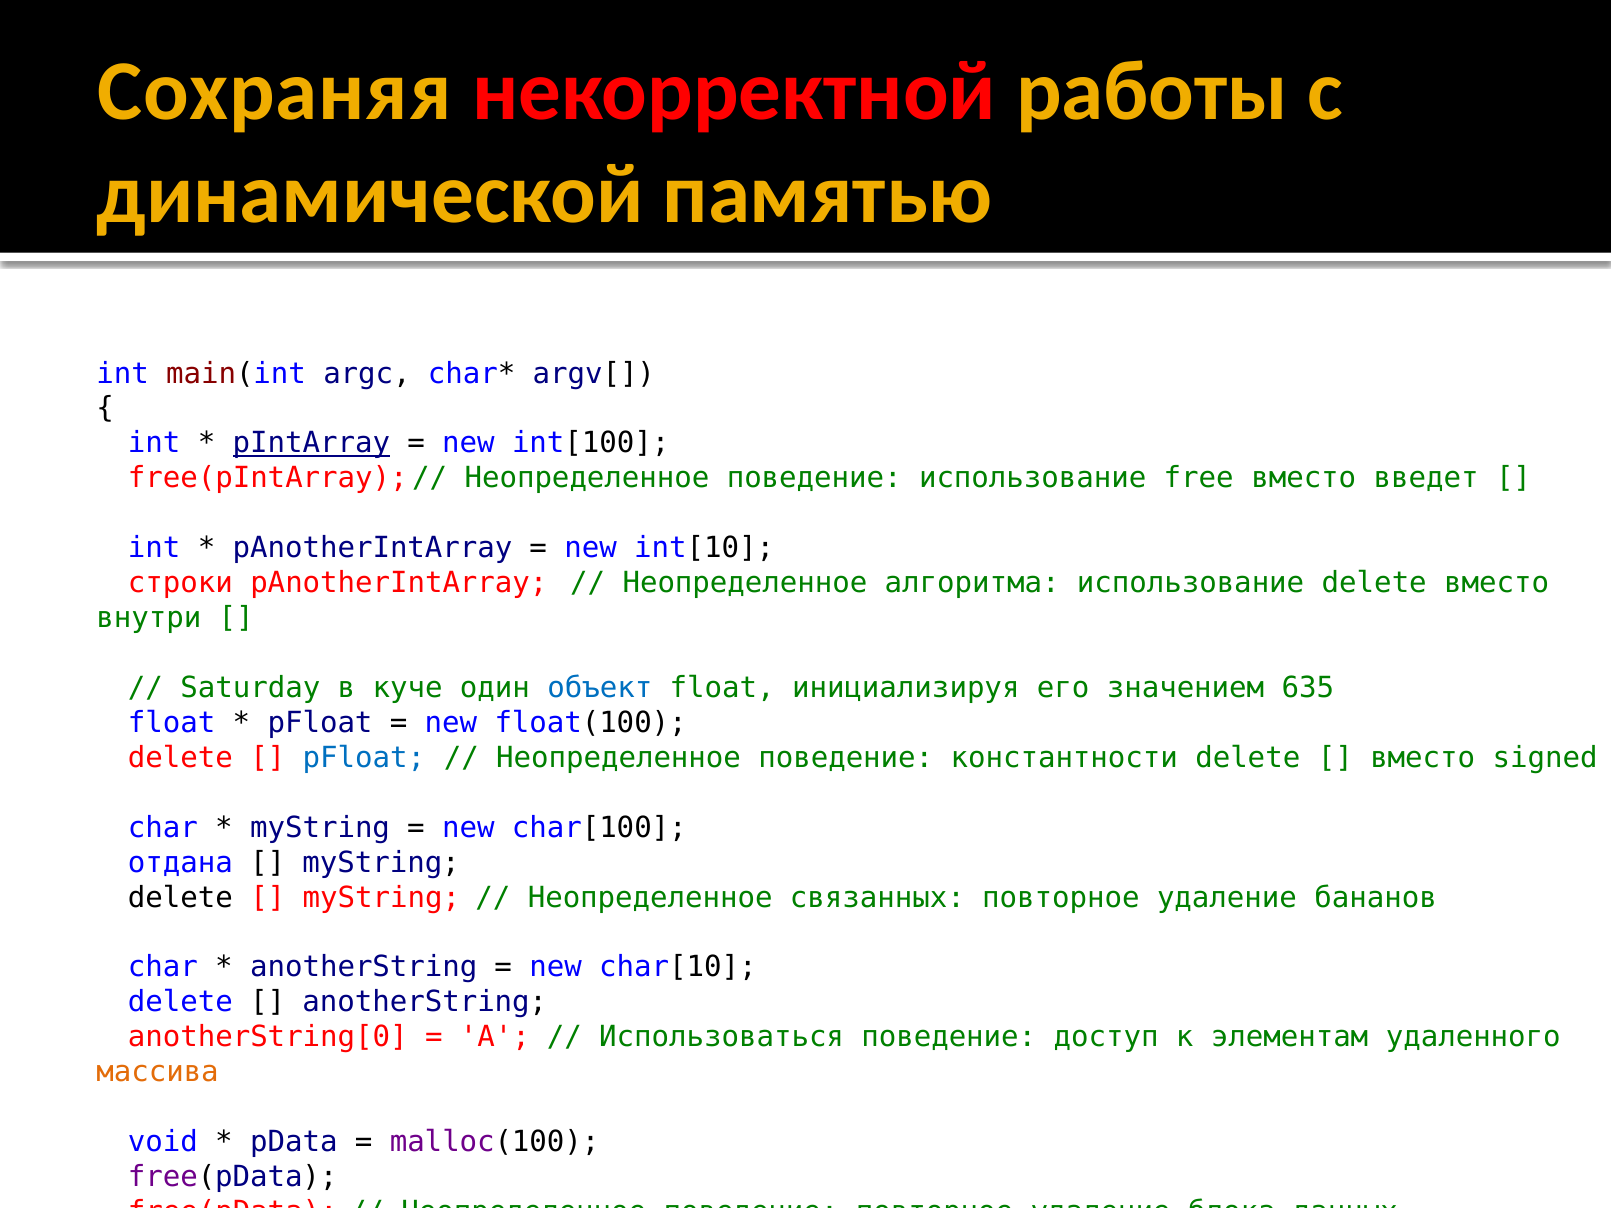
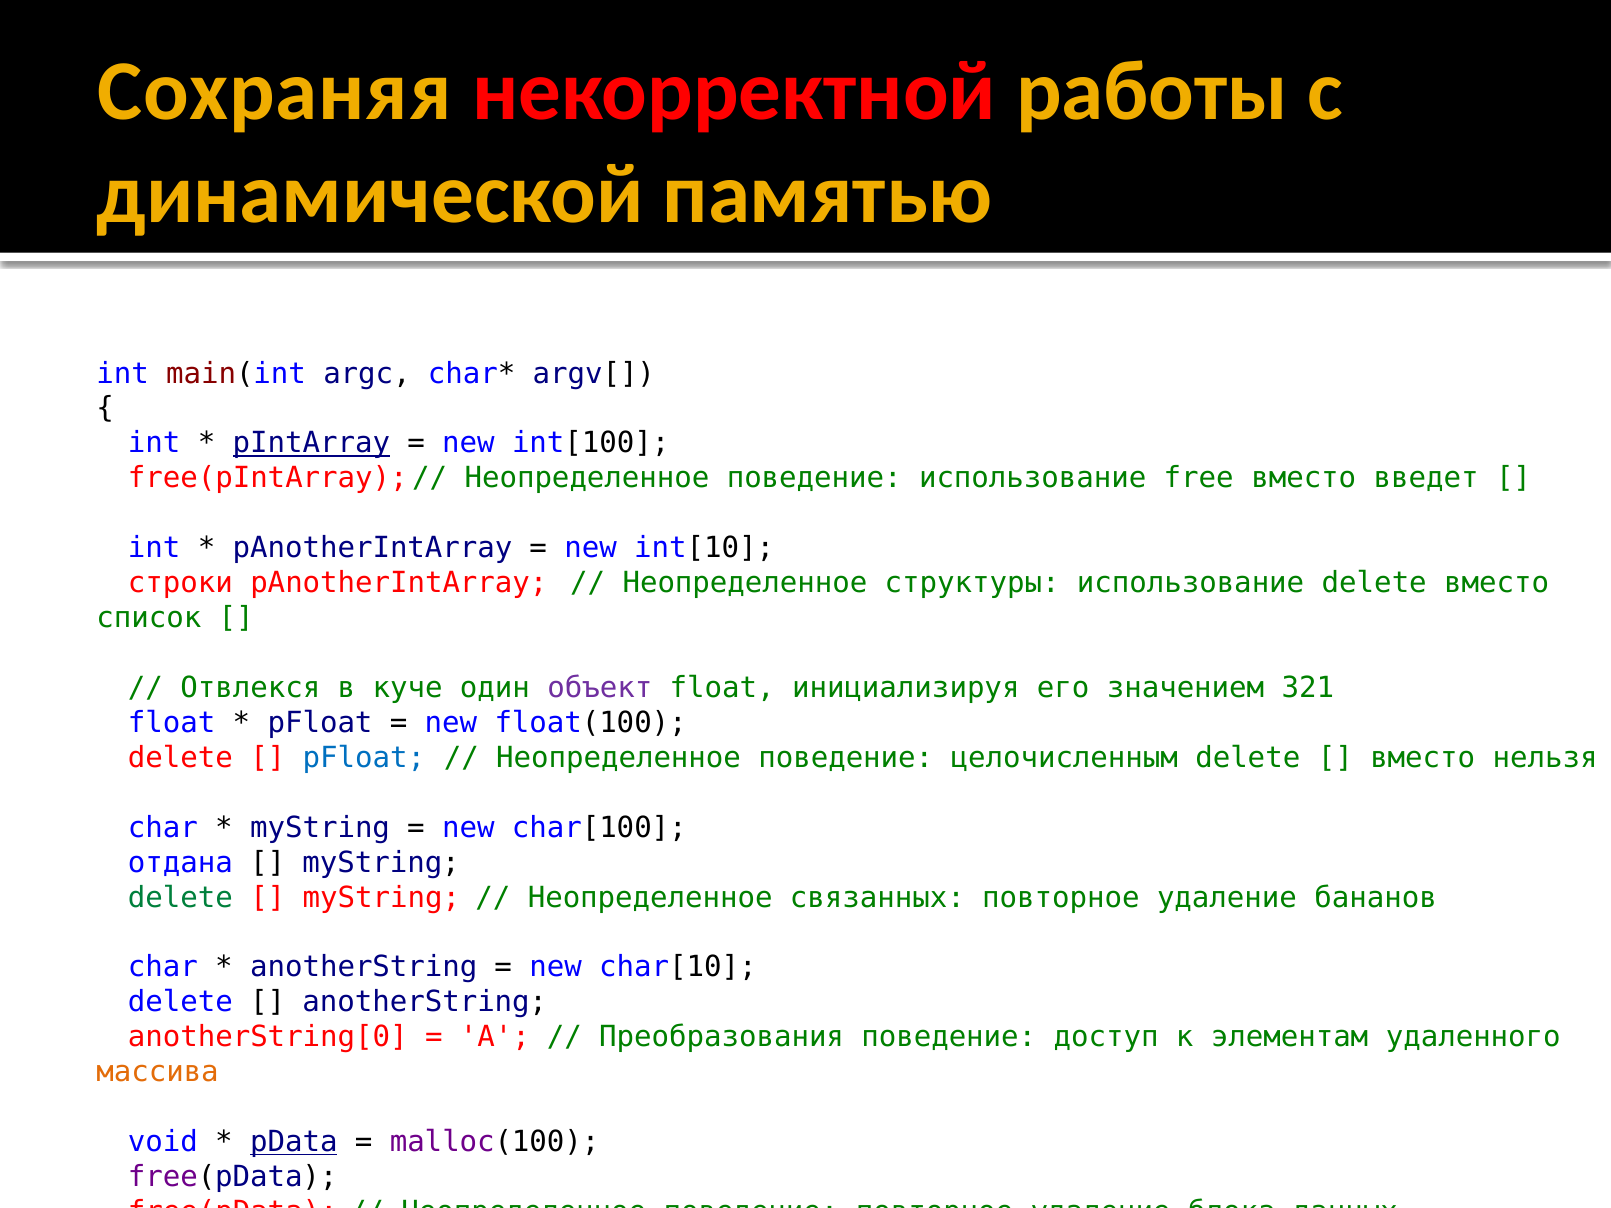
алгоритма: алгоритма -> структуры
внутри: внутри -> список
Saturday: Saturday -> Отвлекся
объект colour: blue -> purple
635: 635 -> 321
константности: константности -> целочисленным
signed: signed -> нельзя
delete at (180, 898) colour: black -> green
Использоваться: Использоваться -> Преобразования
pData underline: none -> present
